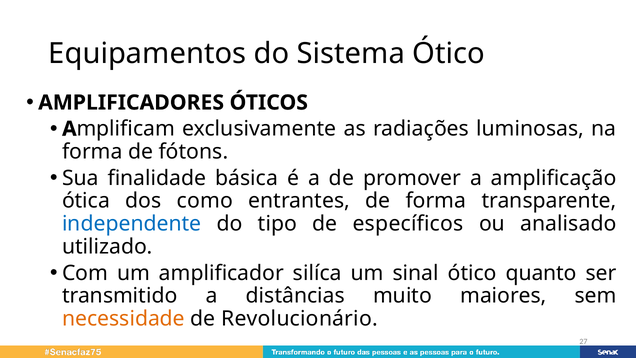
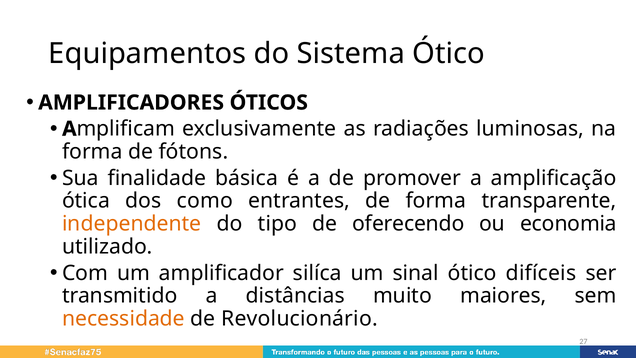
independente colour: blue -> orange
específicos: específicos -> oferecendo
analisado: analisado -> economia
quanto: quanto -> difíceis
